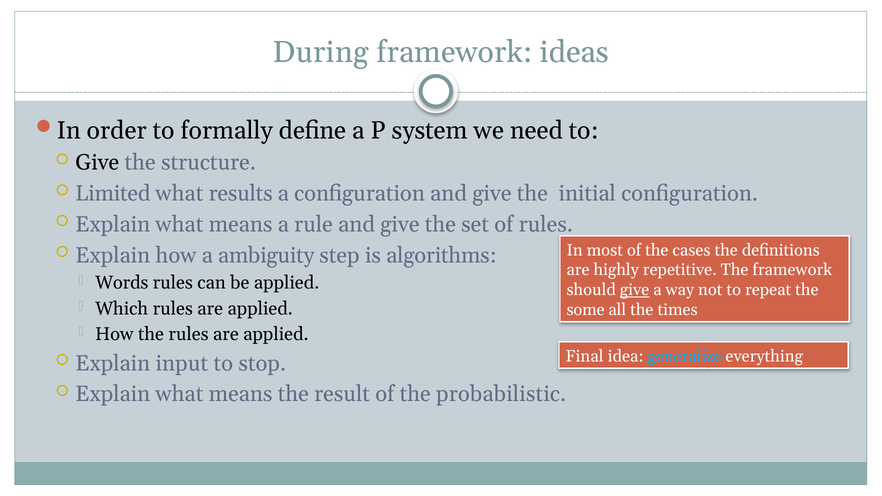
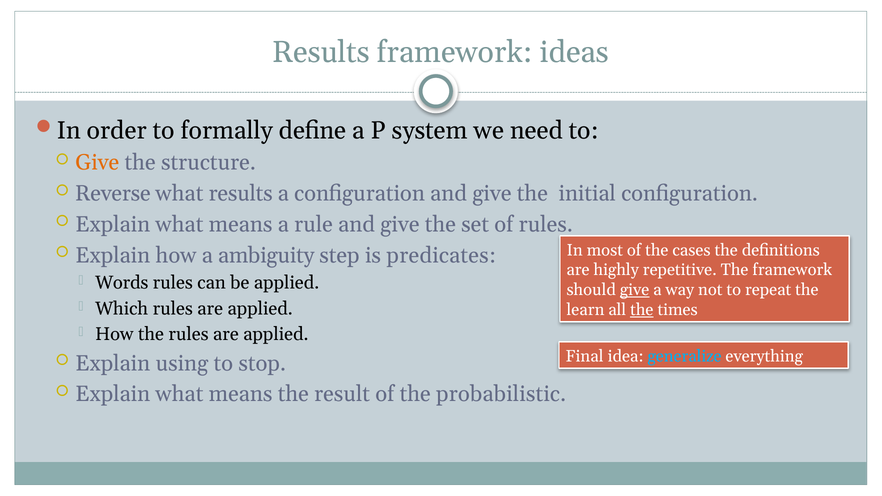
During at (321, 52): During -> Results
Give at (97, 163) colour: black -> orange
Limited: Limited -> Reverse
algorithms: algorithms -> predicates
some: some -> learn
the at (642, 310) underline: none -> present
input: input -> using
